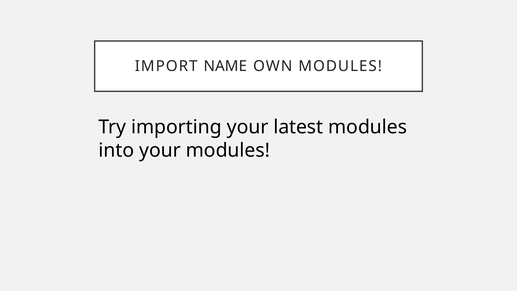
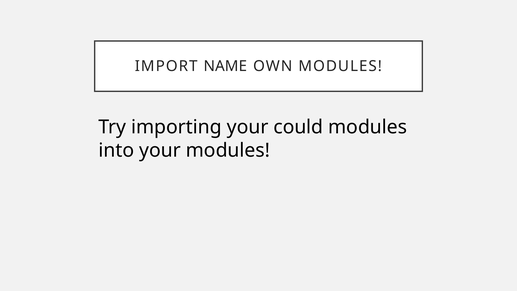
latest: latest -> could
